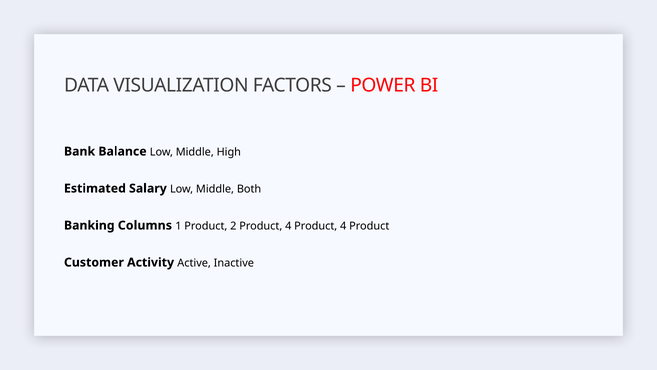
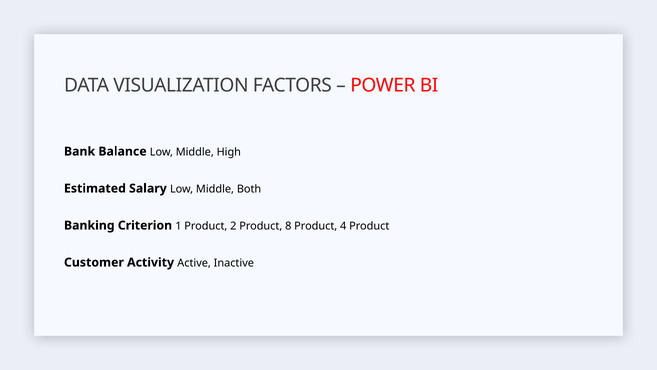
Columns: Columns -> Criterion
2 Product 4: 4 -> 8
